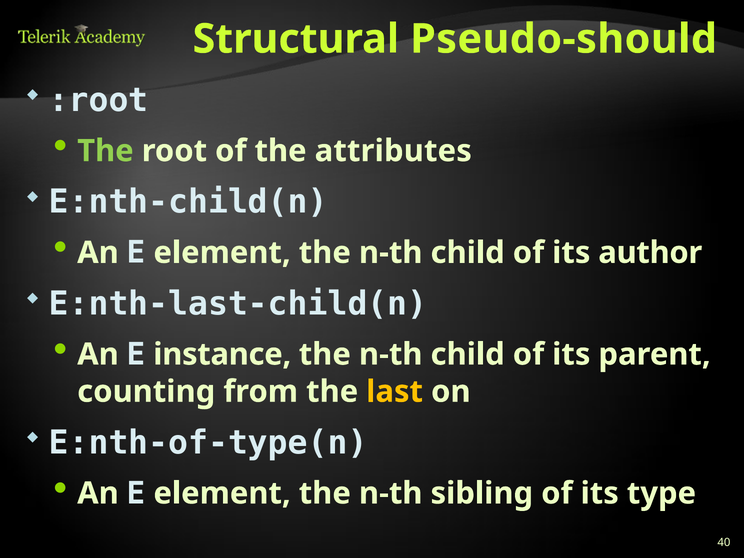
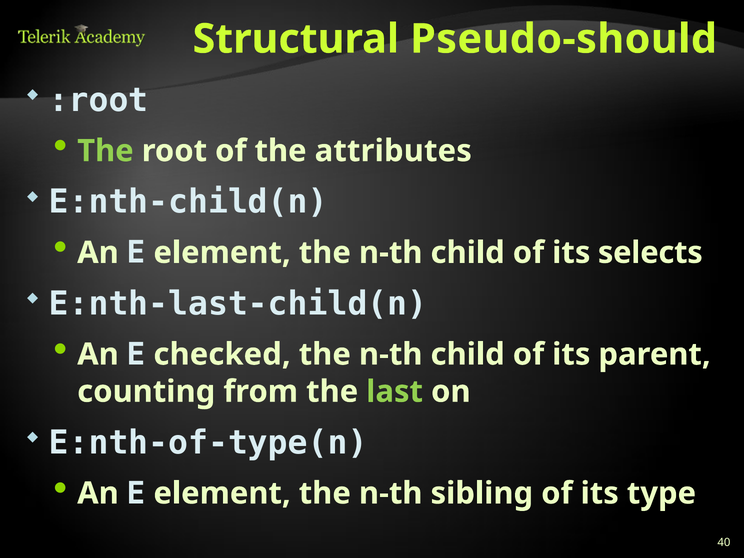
author: author -> selects
instance: instance -> checked
last colour: yellow -> light green
